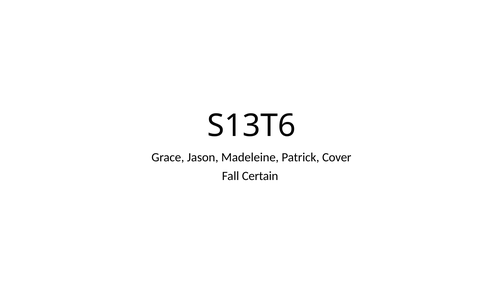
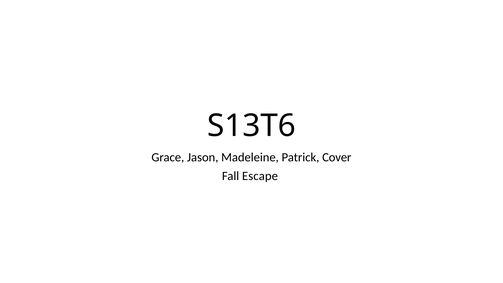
Certain: Certain -> Escape
